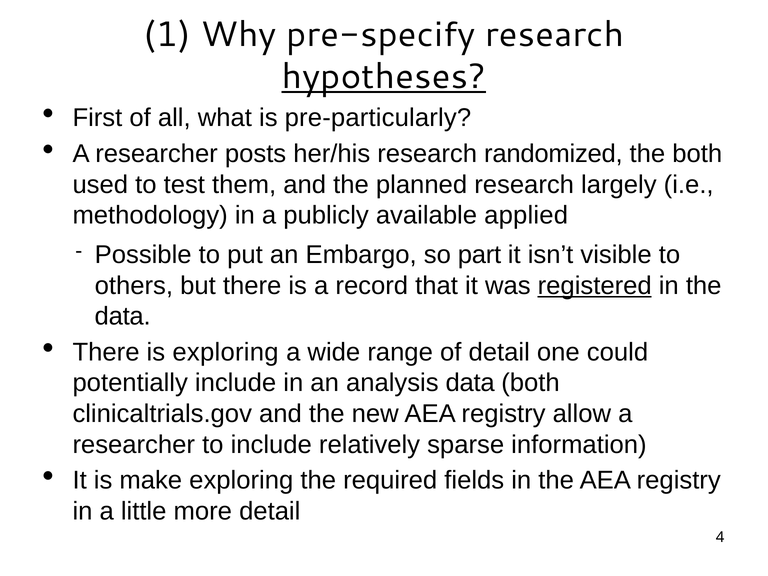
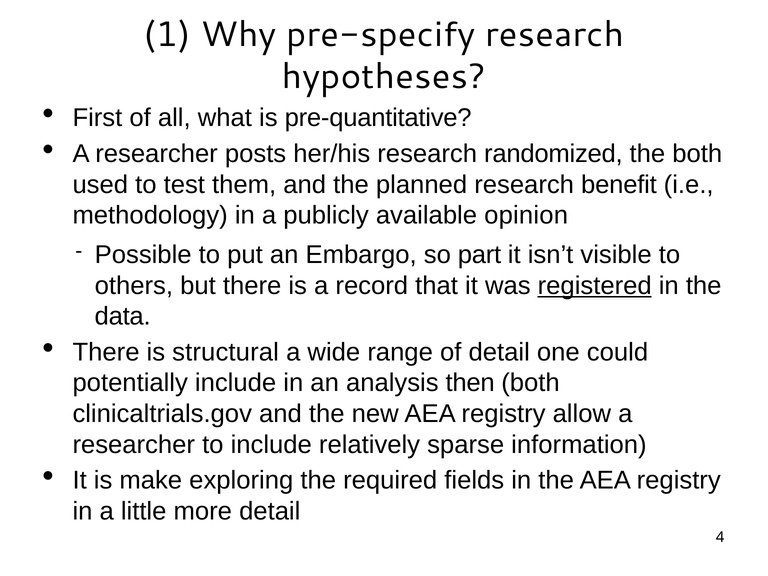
hypotheses underline: present -> none
pre-particularly: pre-particularly -> pre-quantitative
largely: largely -> benefit
applied: applied -> opinion
is exploring: exploring -> structural
analysis data: data -> then
